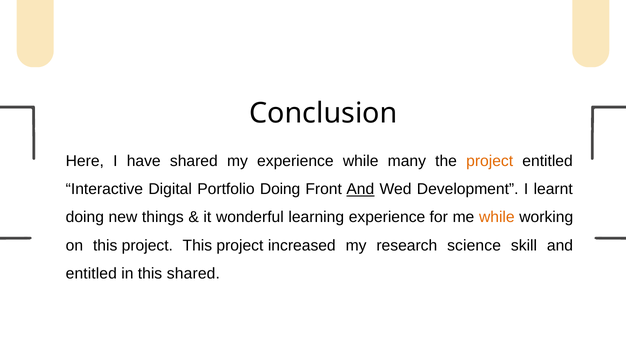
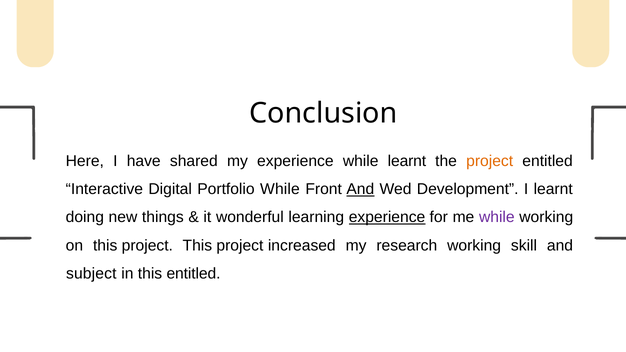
while many: many -> learnt
Portfolio Doing: Doing -> While
experience at (387, 217) underline: none -> present
while at (497, 217) colour: orange -> purple
research science: science -> working
entitled at (91, 274): entitled -> subject
this shared: shared -> entitled
